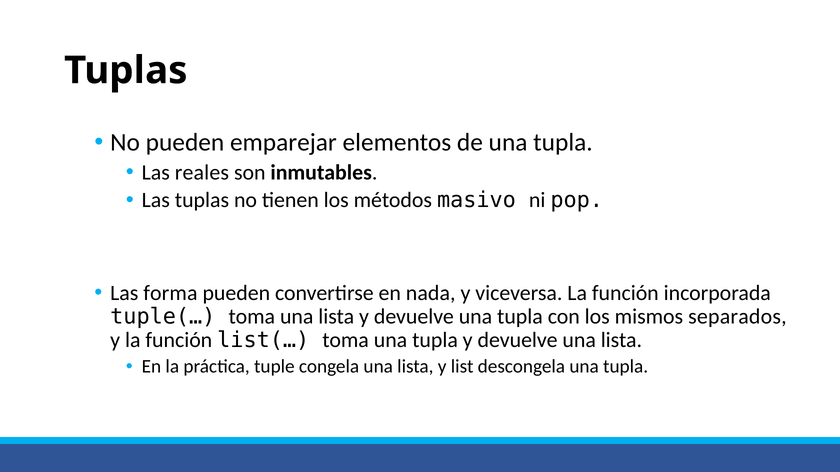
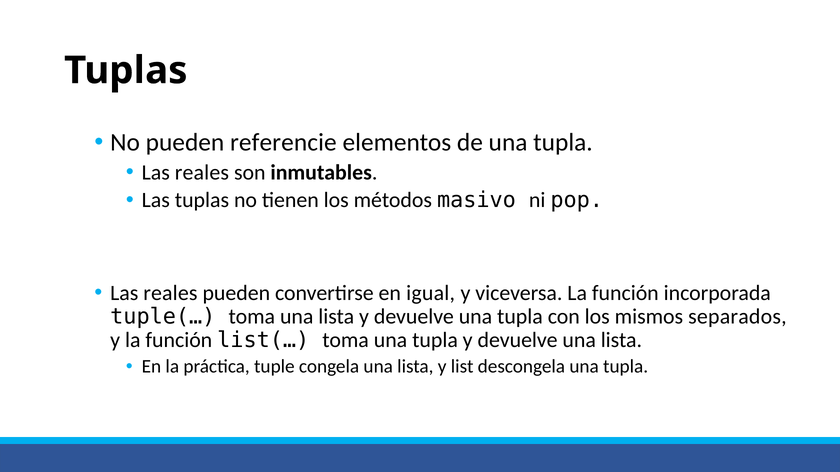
emparejar: emparejar -> referencie
forma at (170, 293): forma -> reales
nada: nada -> igual
